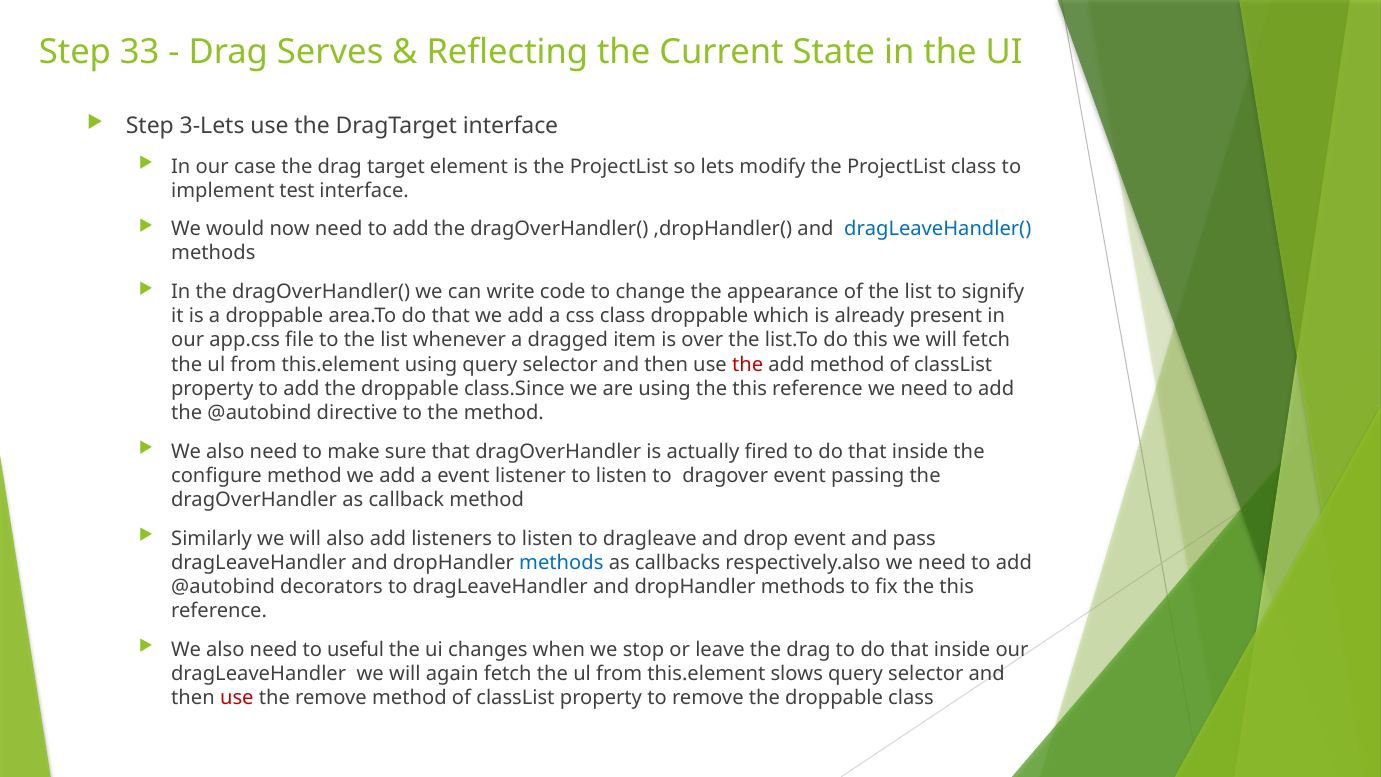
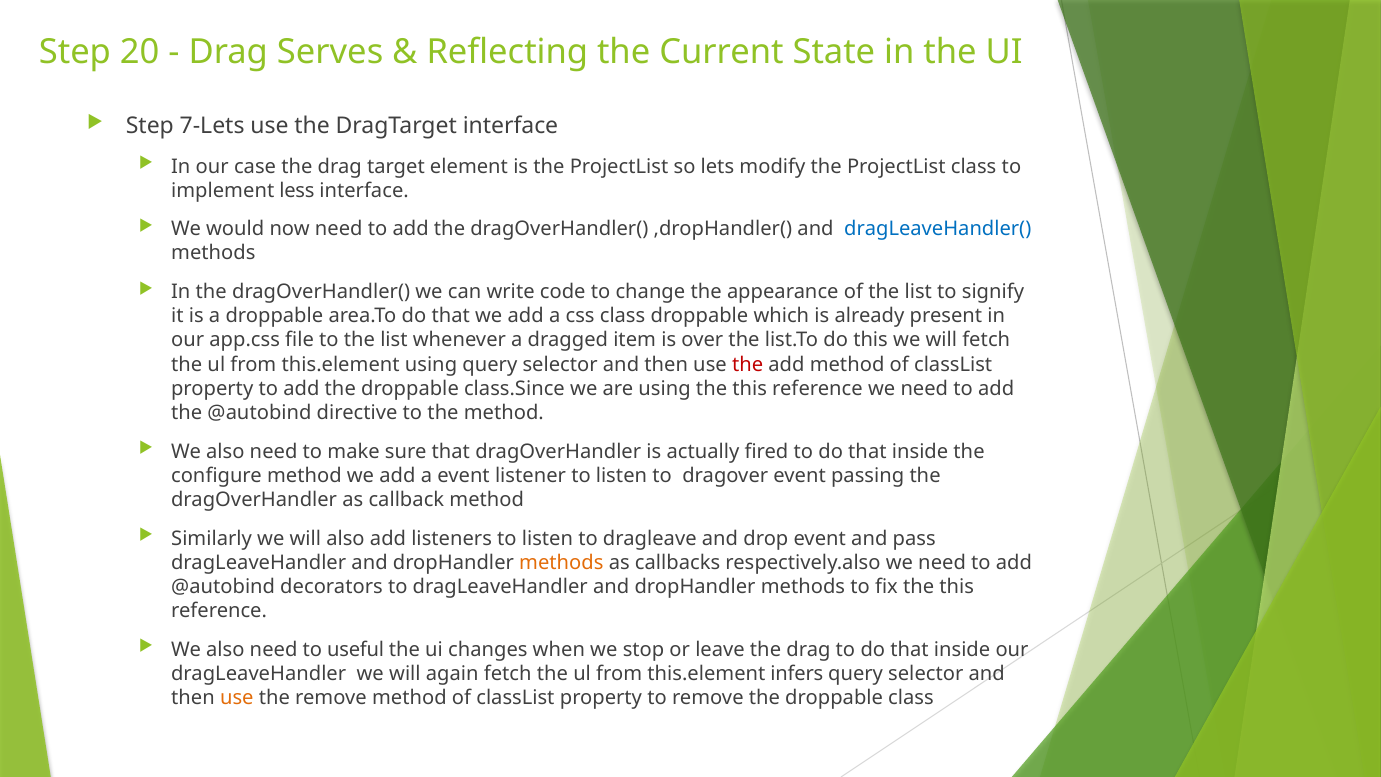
33: 33 -> 20
3-Lets: 3-Lets -> 7-Lets
test: test -> less
methods at (561, 562) colour: blue -> orange
slows: slows -> infers
use at (237, 698) colour: red -> orange
